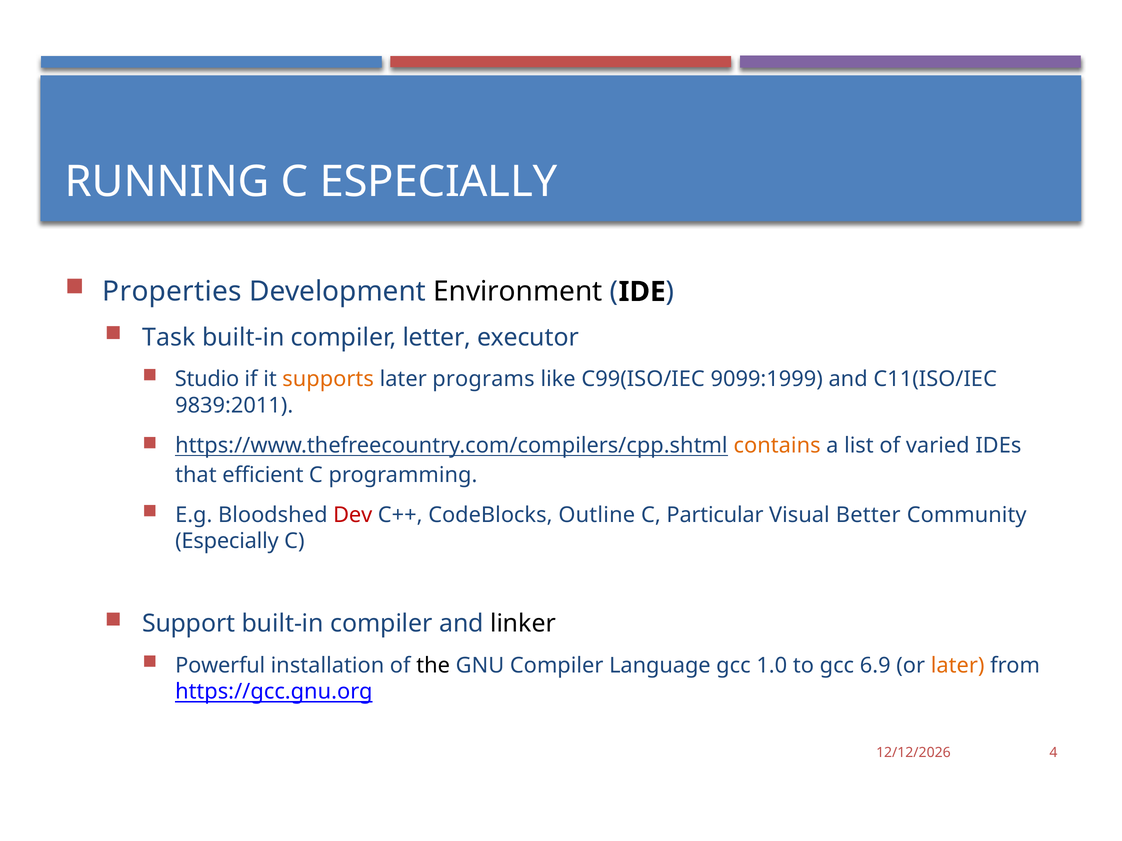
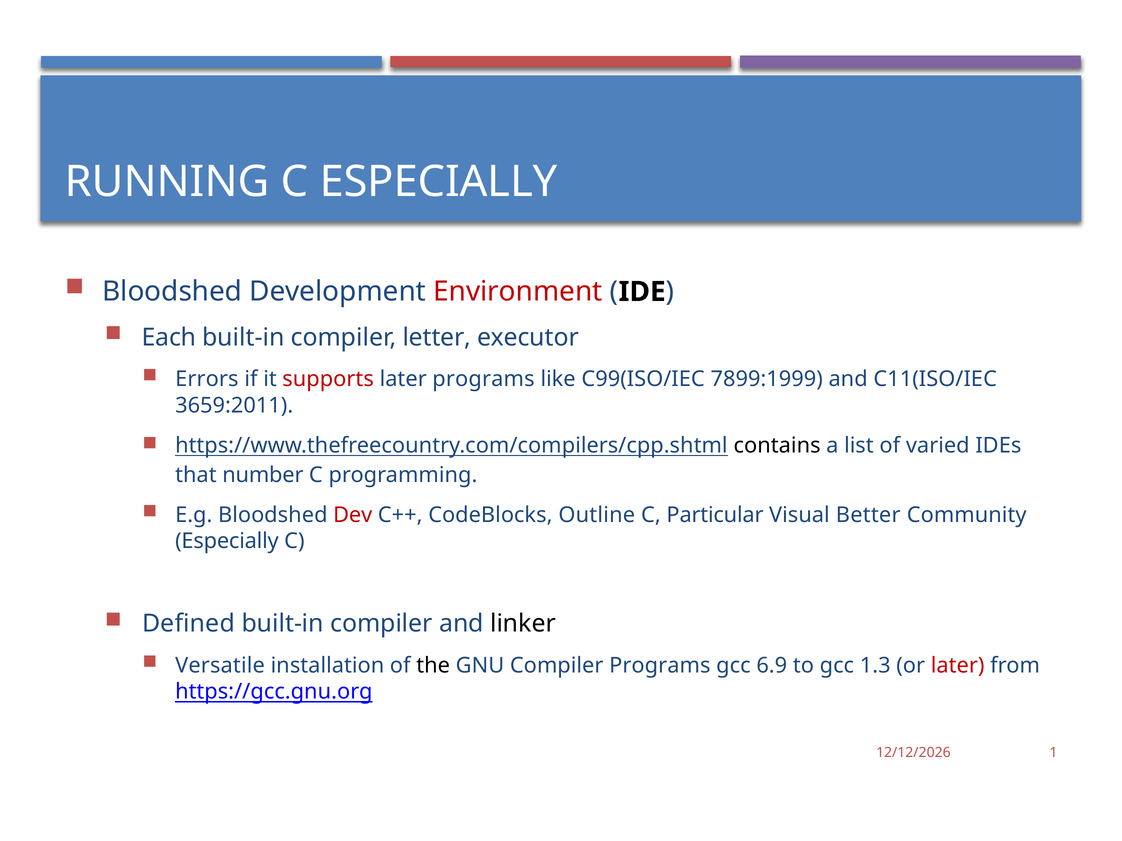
Properties at (172, 292): Properties -> Bloodshed
Environment colour: black -> red
Task: Task -> Each
Studio: Studio -> Errors
supports colour: orange -> red
9099:1999: 9099:1999 -> 7899:1999
9839:2011: 9839:2011 -> 3659:2011
contains colour: orange -> black
efficient: efficient -> number
Support: Support -> Defined
Powerful: Powerful -> Versatile
Compiler Language: Language -> Programs
1.0: 1.0 -> 6.9
6.9: 6.9 -> 1.3
later at (958, 666) colour: orange -> red
4: 4 -> 1
